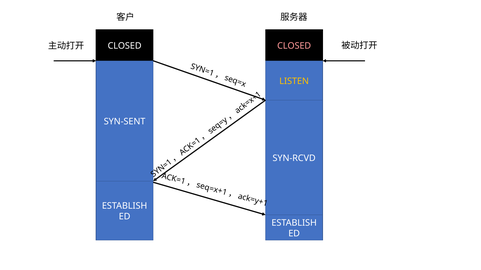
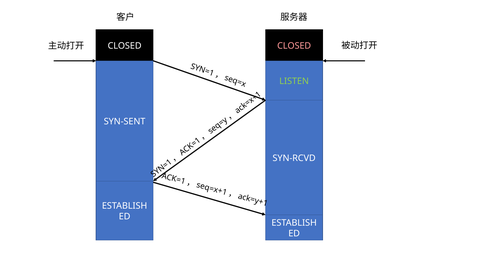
LISTEN colour: yellow -> light green
